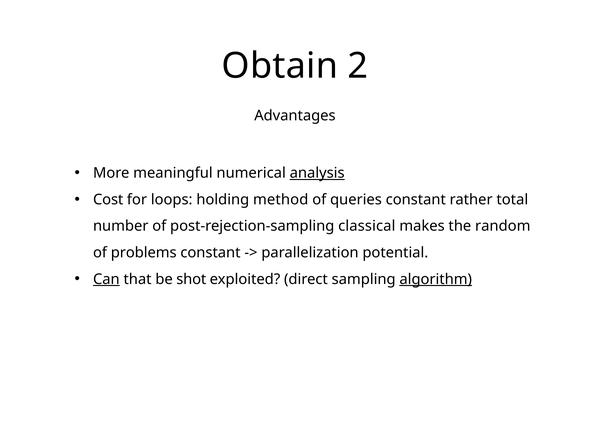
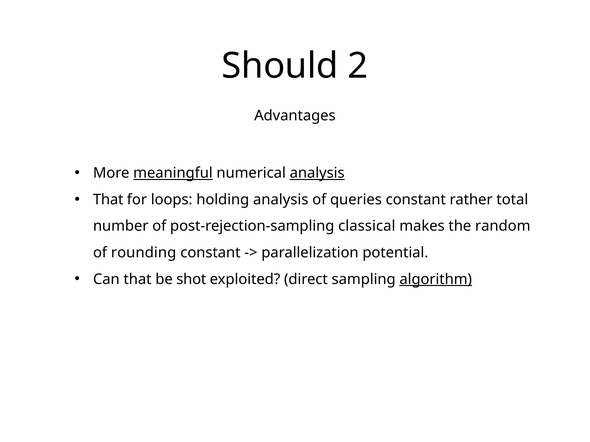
Obtain: Obtain -> Should
meaningful underline: none -> present
Cost at (108, 200): Cost -> That
holding method: method -> analysis
problems: problems -> rounding
Can underline: present -> none
